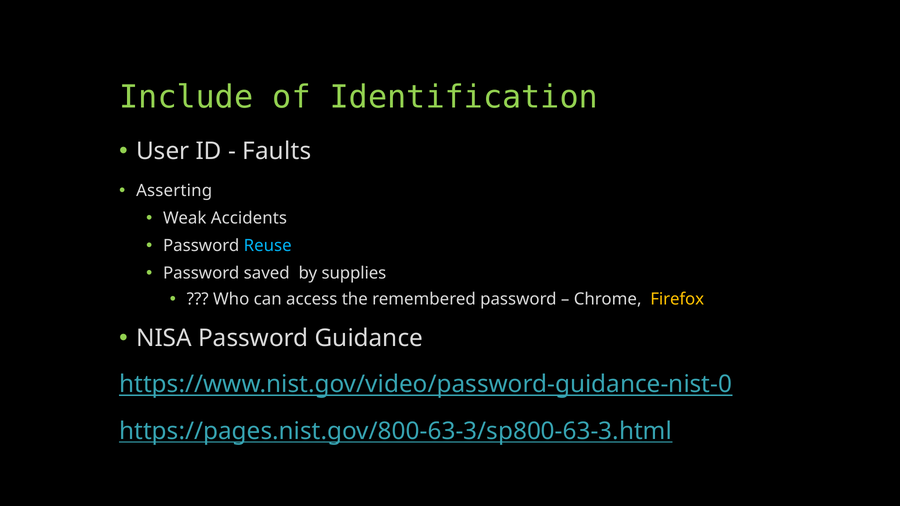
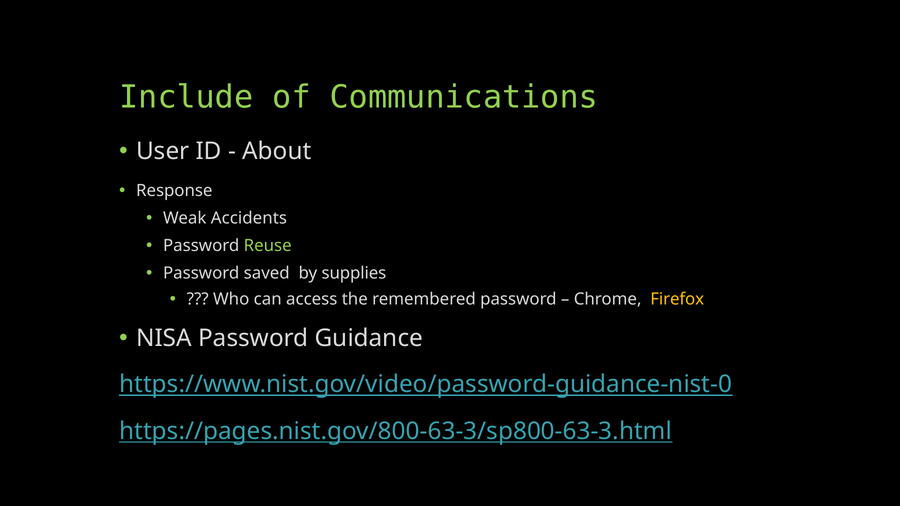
Identification: Identification -> Communications
Faults: Faults -> About
Asserting: Asserting -> Response
Reuse colour: light blue -> light green
